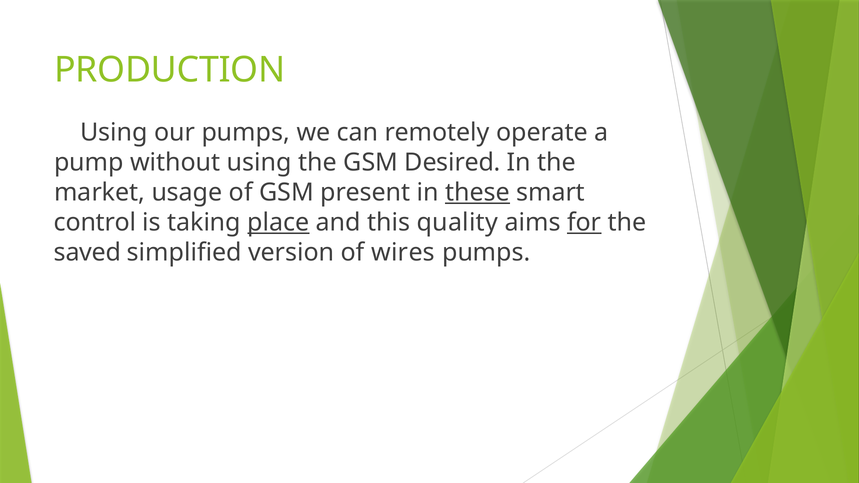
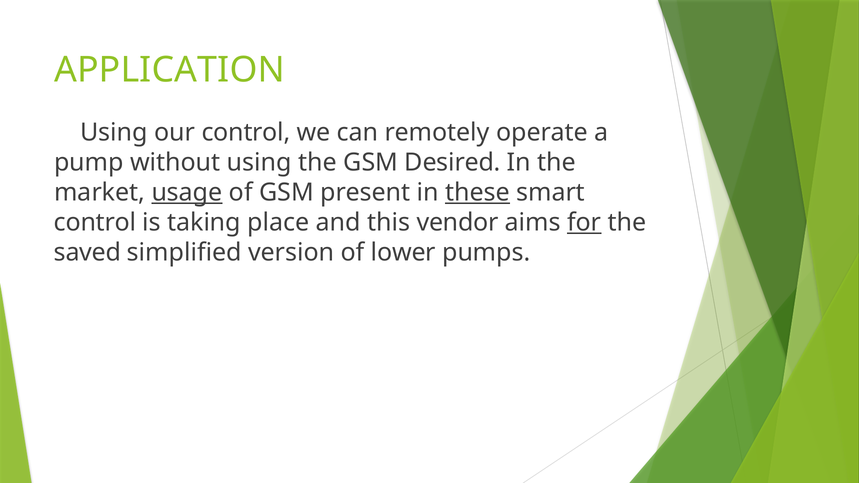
PRODUCTION: PRODUCTION -> APPLICATION
our pumps: pumps -> control
usage underline: none -> present
place underline: present -> none
quality: quality -> vendor
wires: wires -> lower
